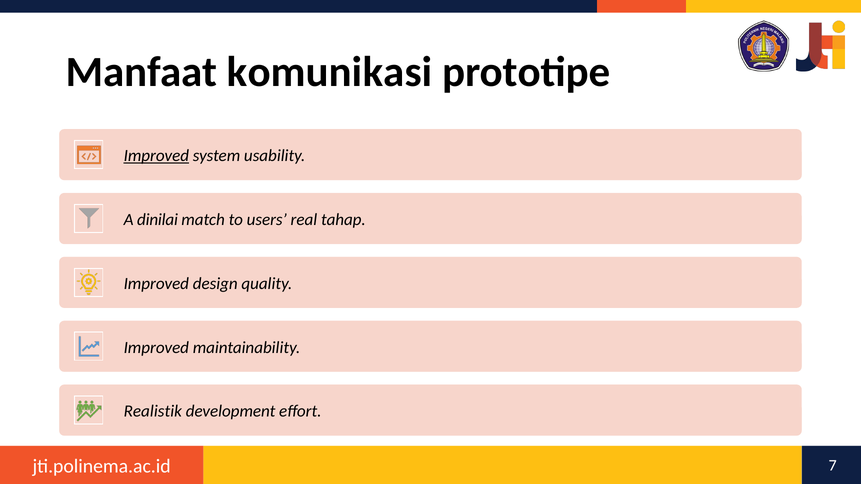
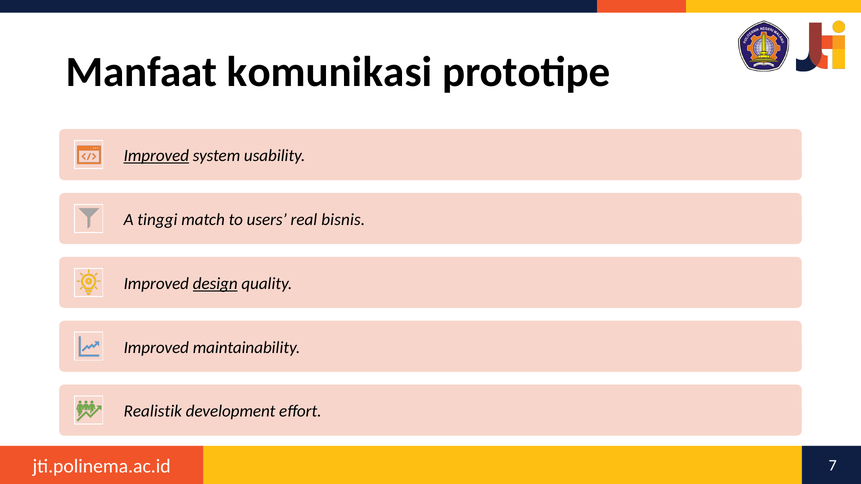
dinilai: dinilai -> tinggi
tahap: tahap -> bisnis
design underline: none -> present
